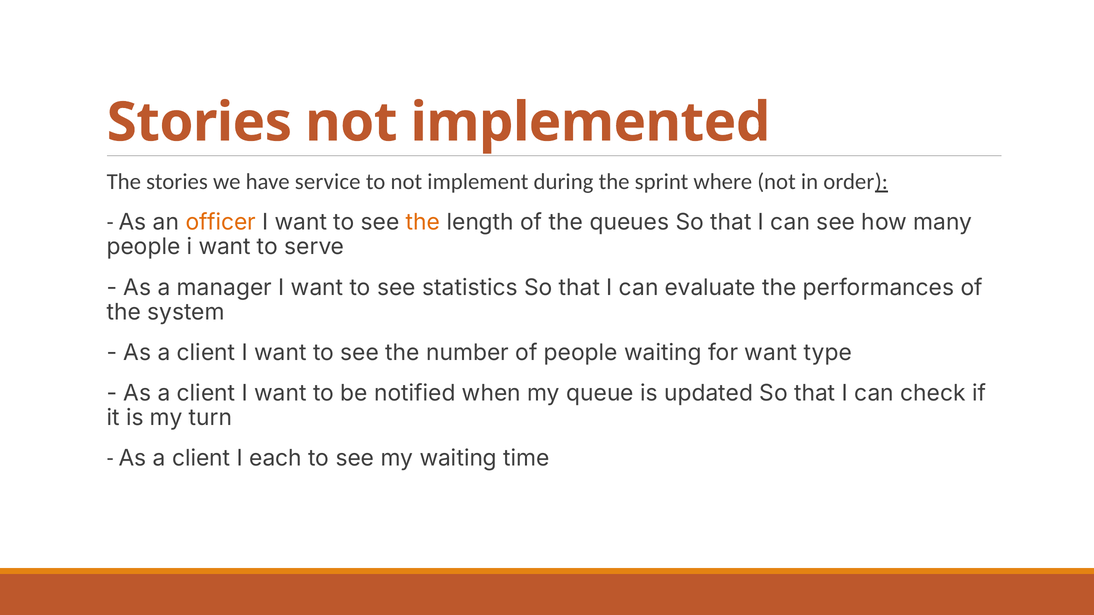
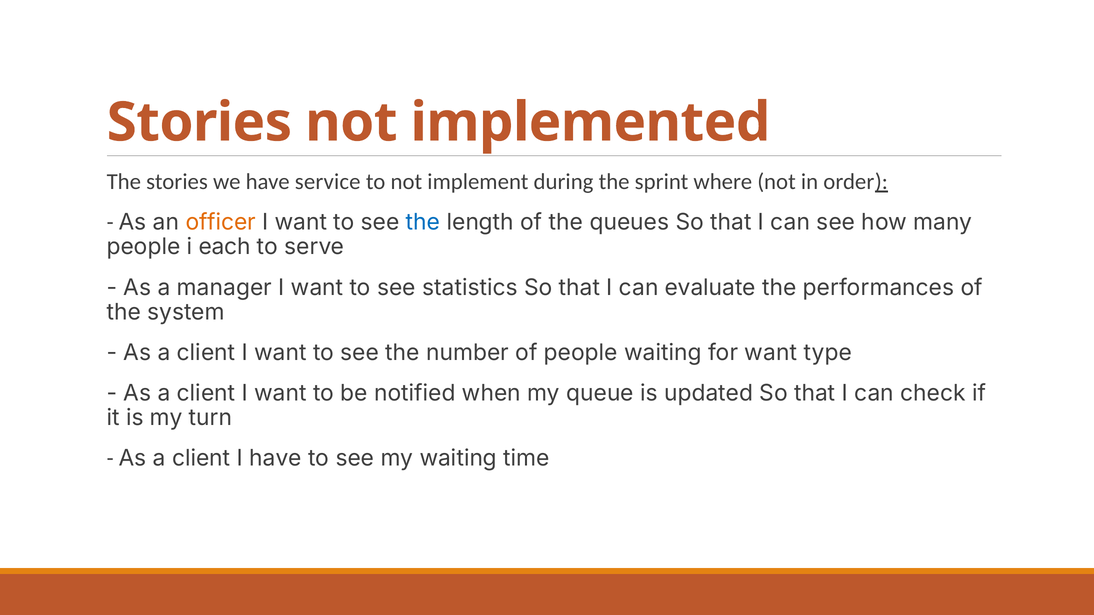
the at (423, 222) colour: orange -> blue
people i want: want -> each
I each: each -> have
